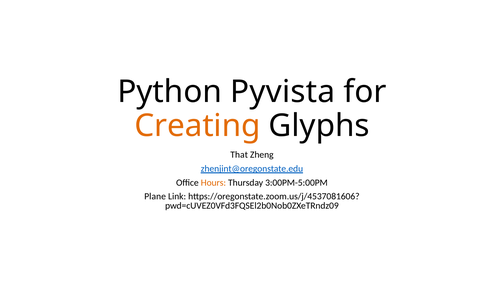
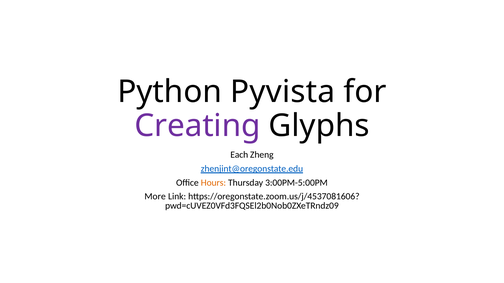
Creating colour: orange -> purple
That: That -> Each
Plane: Plane -> More
